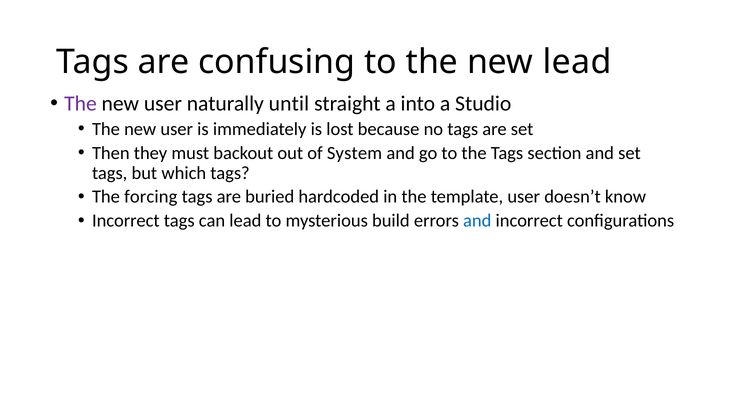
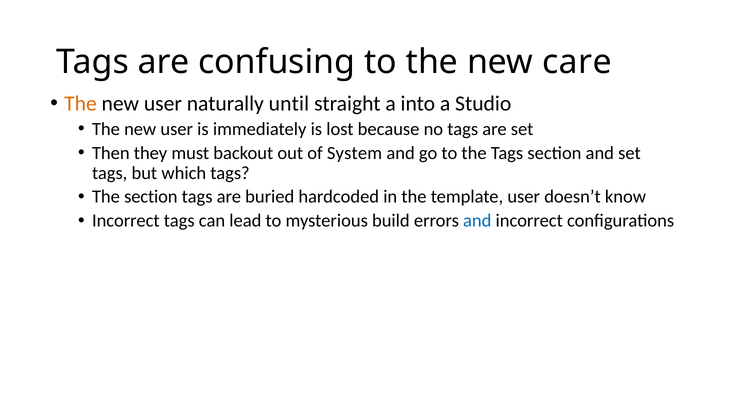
new lead: lead -> care
The at (80, 103) colour: purple -> orange
The forcing: forcing -> section
